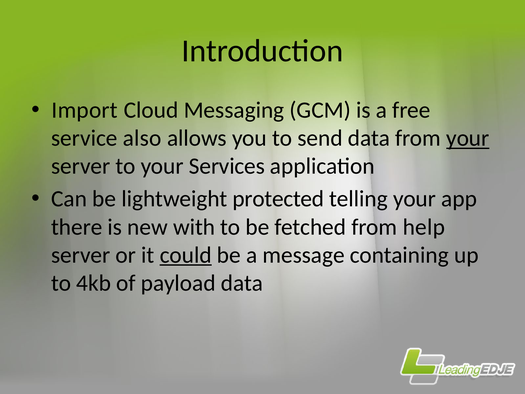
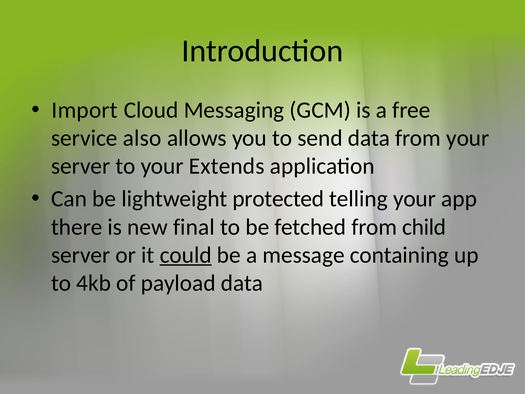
your at (468, 138) underline: present -> none
Services: Services -> Extends
with: with -> final
help: help -> child
